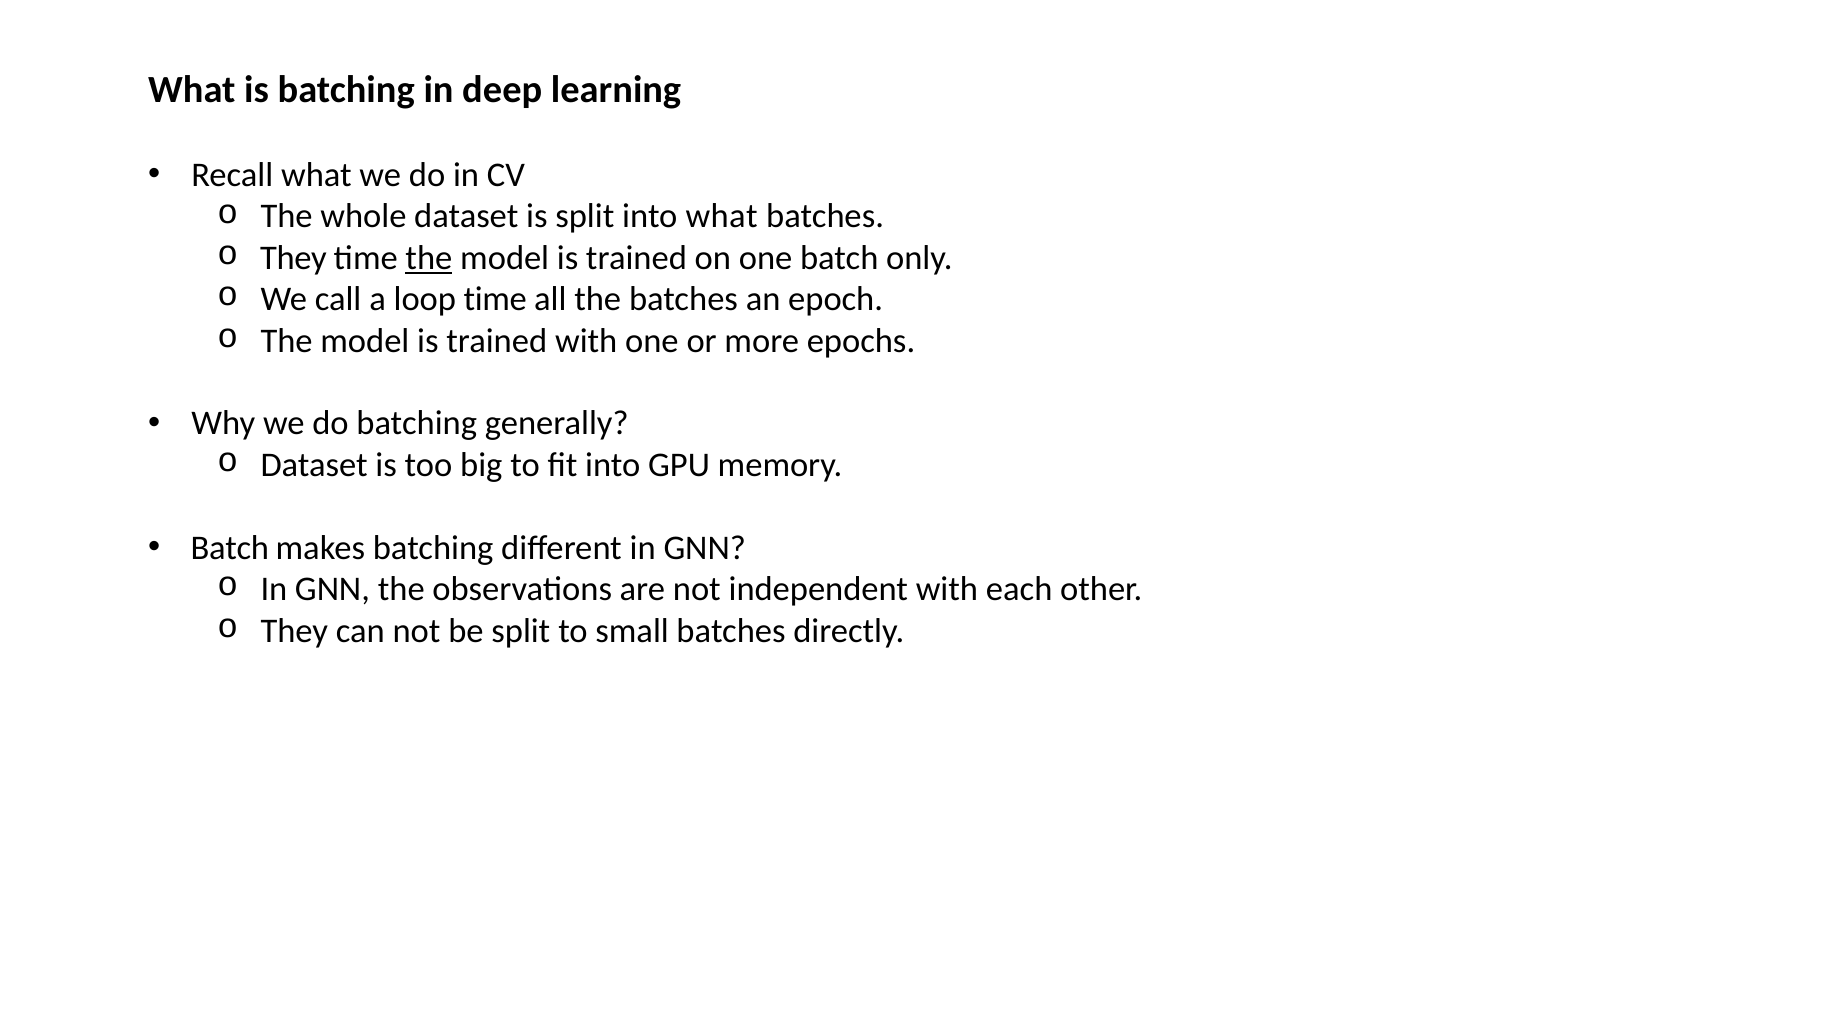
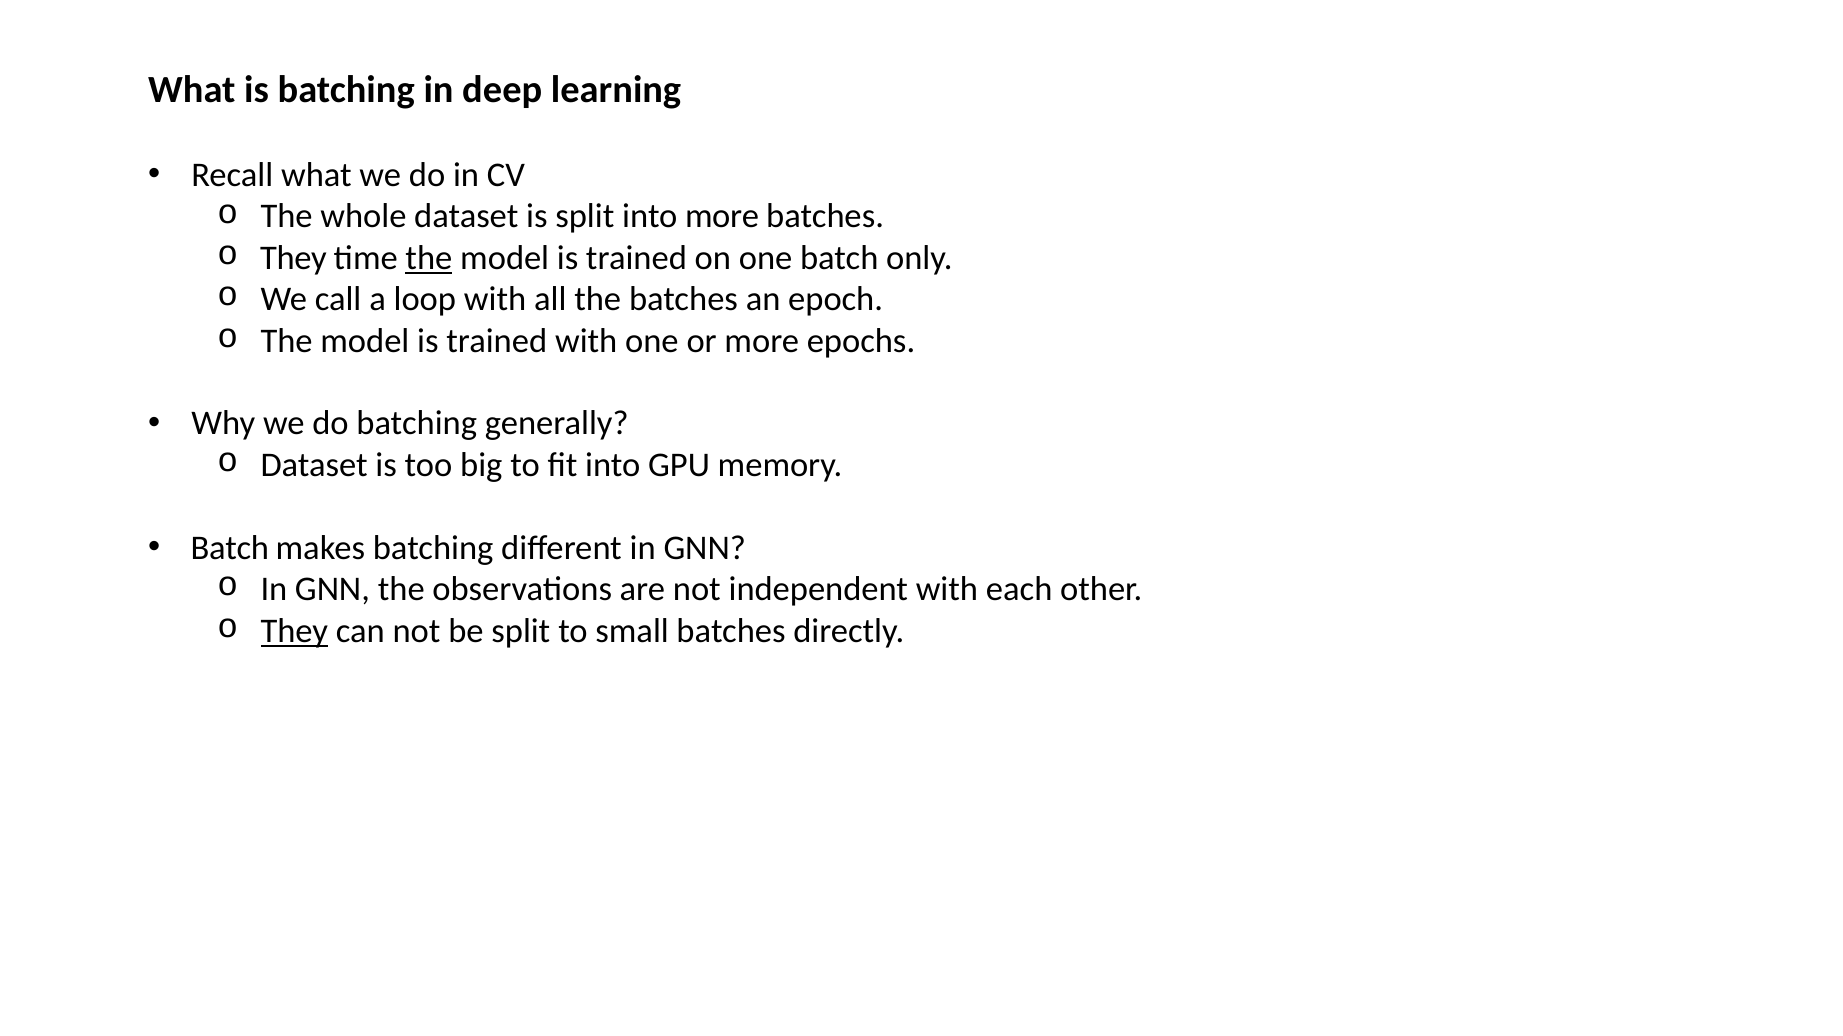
into what: what -> more
loop time: time -> with
They at (294, 631) underline: none -> present
